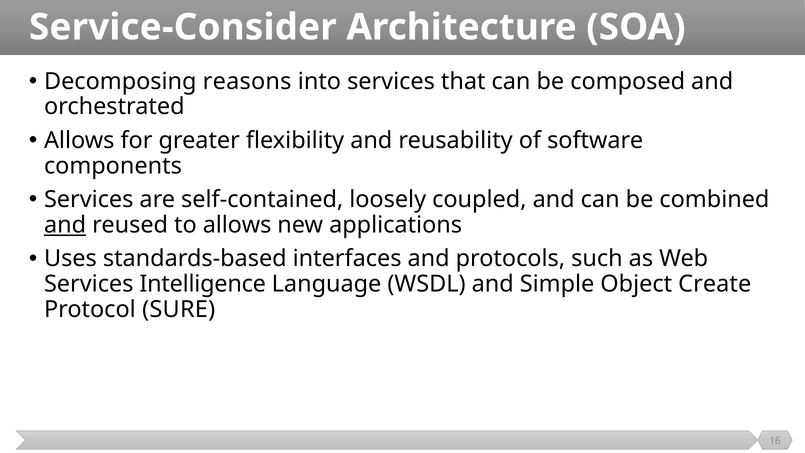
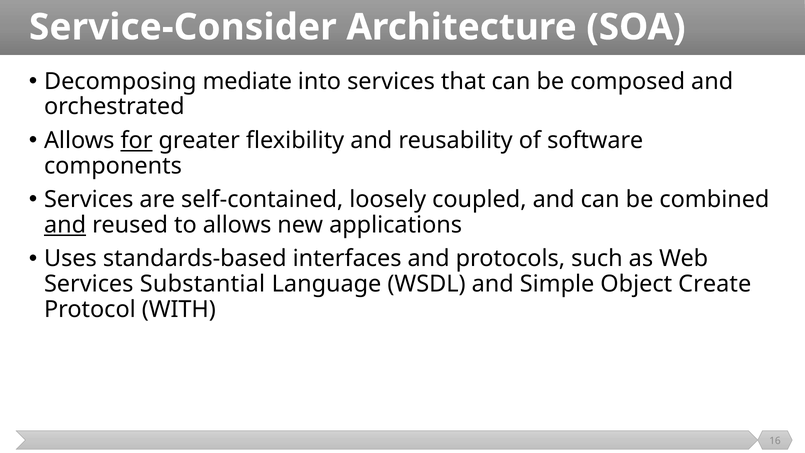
reasons: reasons -> mediate
for underline: none -> present
Intelligence: Intelligence -> Substantial
SURE: SURE -> WITH
